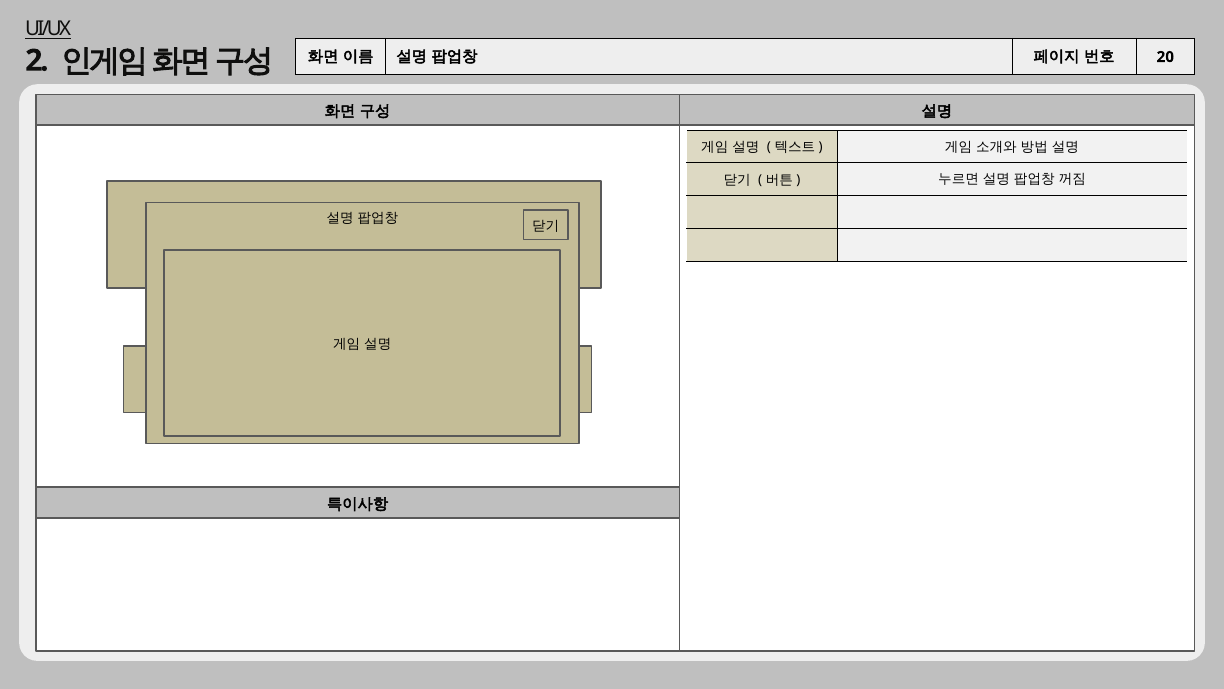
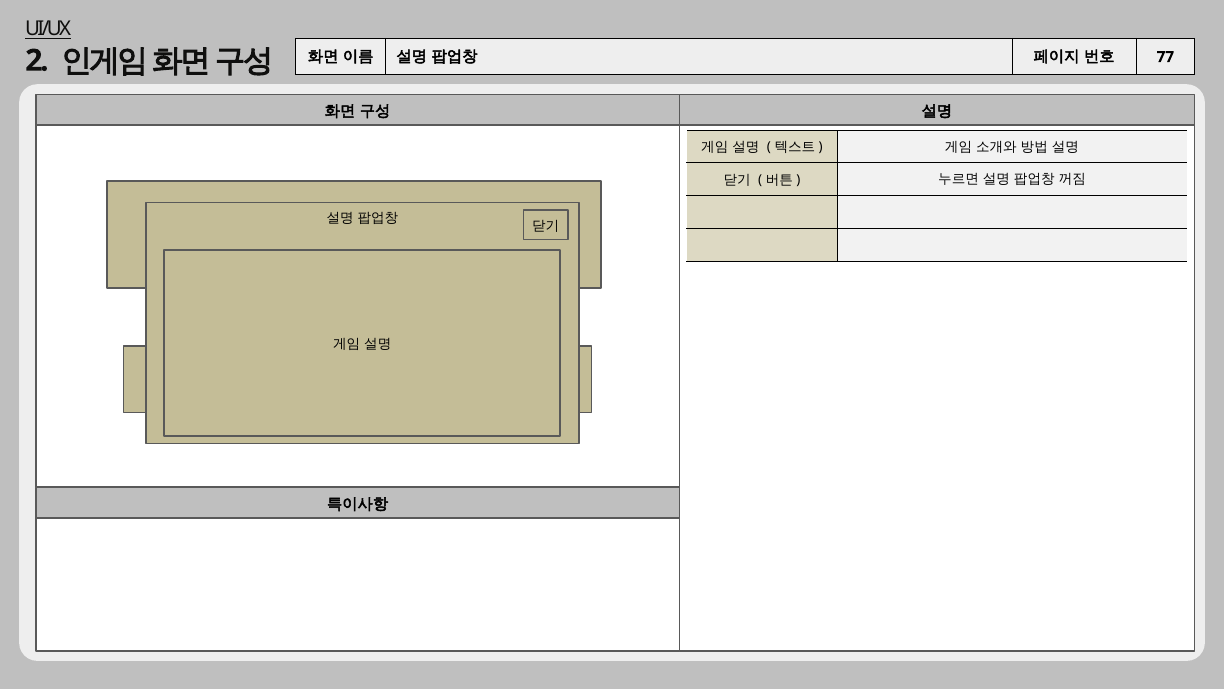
20: 20 -> 77
